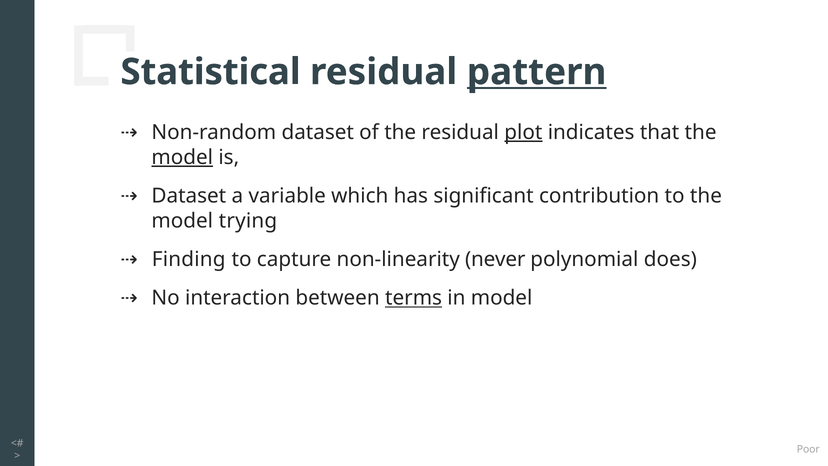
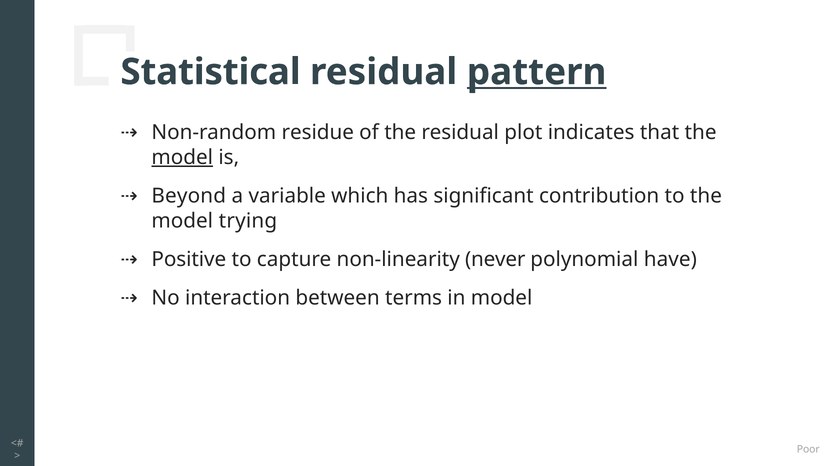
Non-random dataset: dataset -> residue
plot underline: present -> none
Dataset at (189, 196): Dataset -> Beyond
Finding: Finding -> Positive
does: does -> have
terms underline: present -> none
